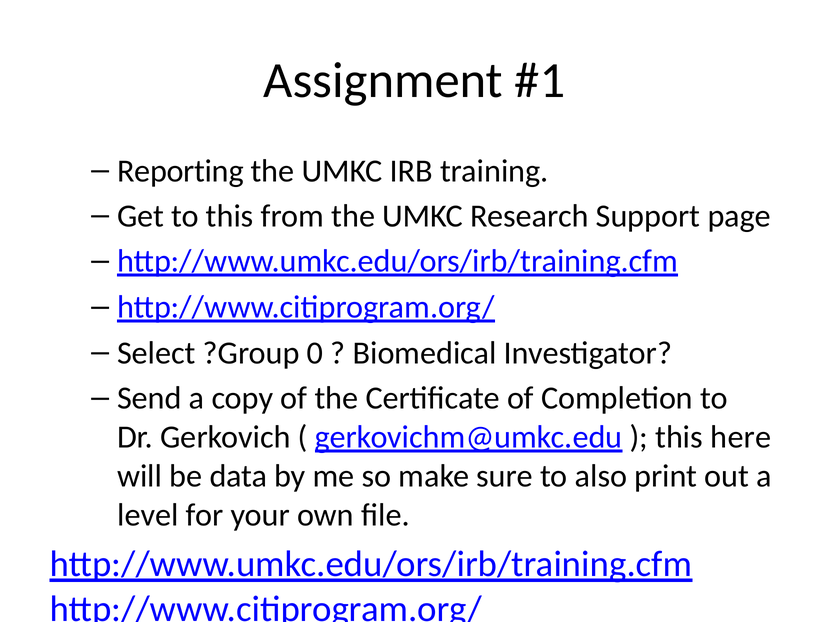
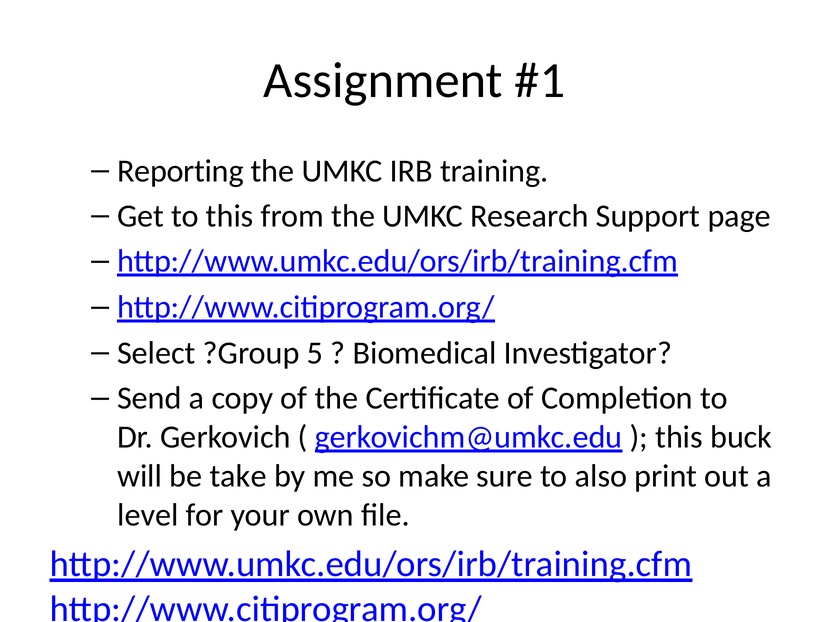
0: 0 -> 5
here: here -> buck
data: data -> take
